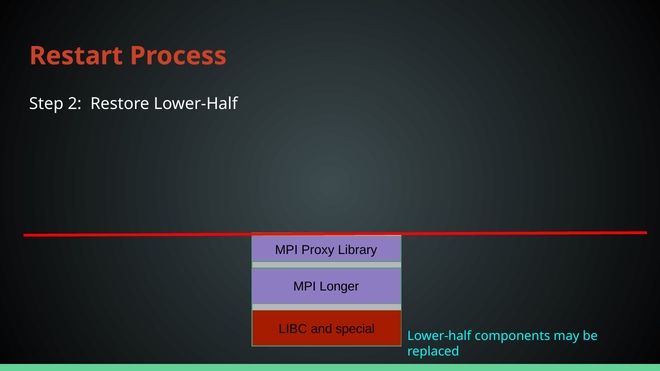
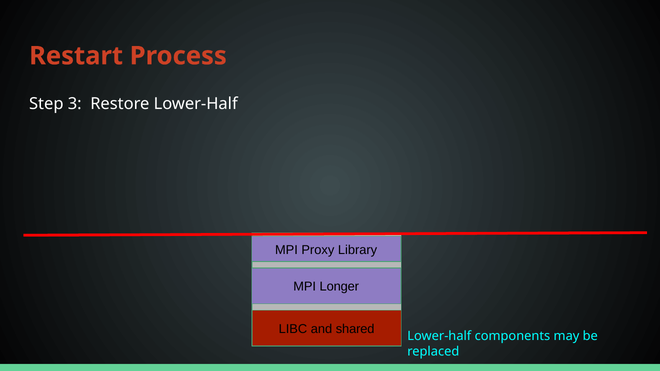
2: 2 -> 3
special: special -> shared
